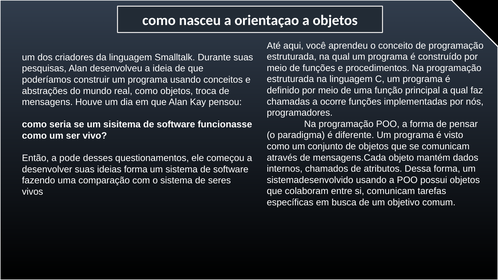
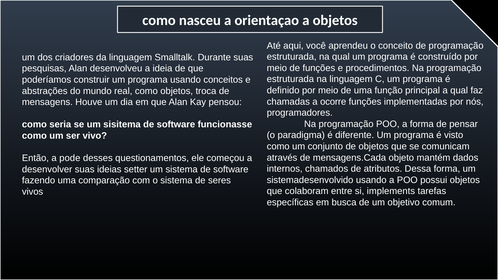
ideias forma: forma -> setter
si comunicam: comunicam -> implements
